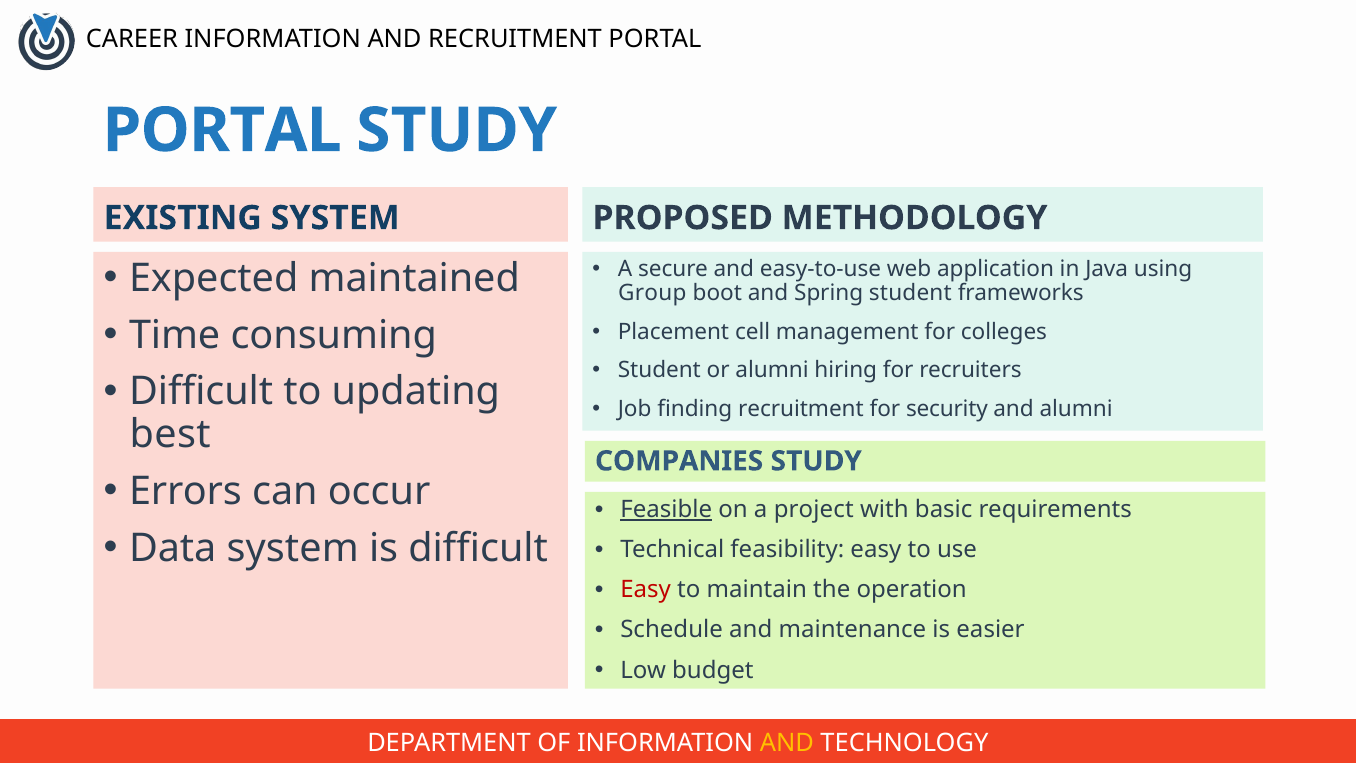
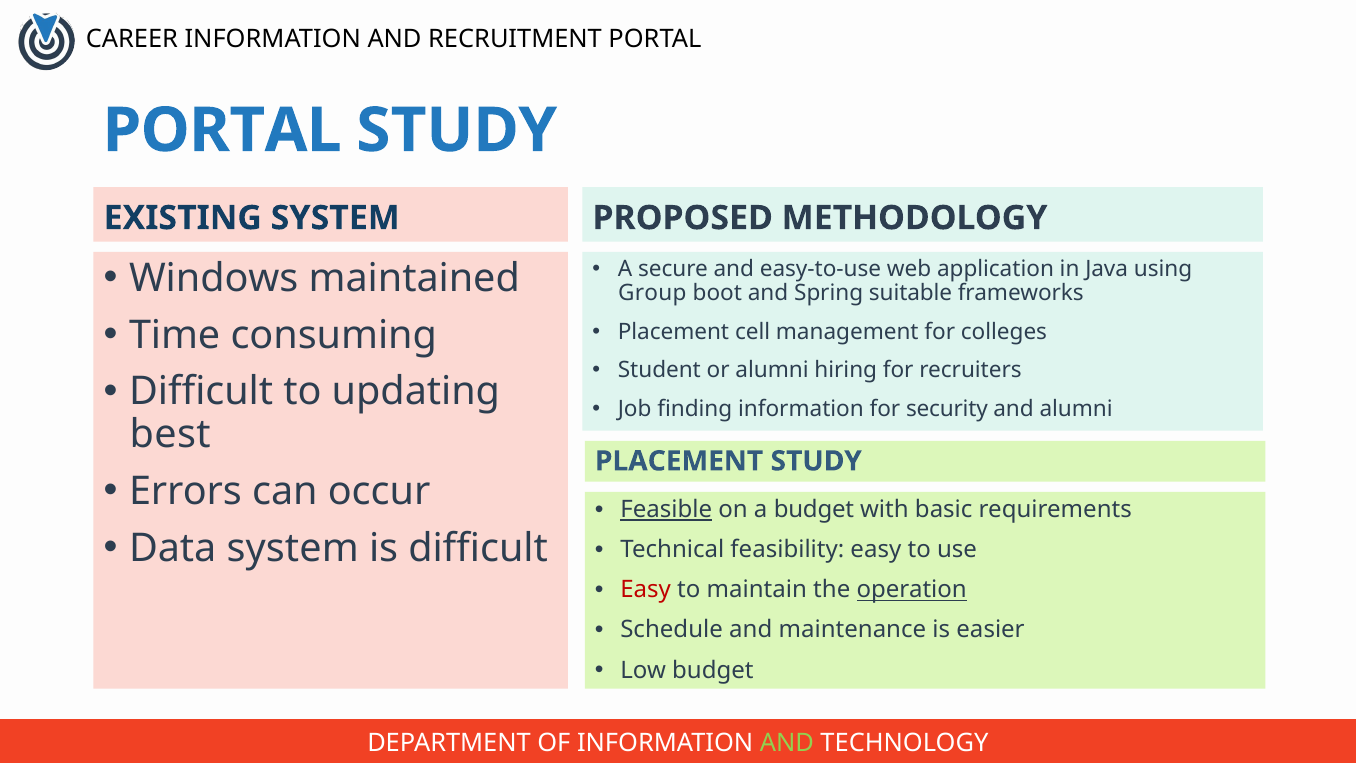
Expected: Expected -> Windows
Spring student: student -> suitable
finding recruitment: recruitment -> information
COMPANIES at (679, 461): COMPANIES -> PLACEMENT
a project: project -> budget
operation underline: none -> present
AND at (787, 743) colour: yellow -> light green
